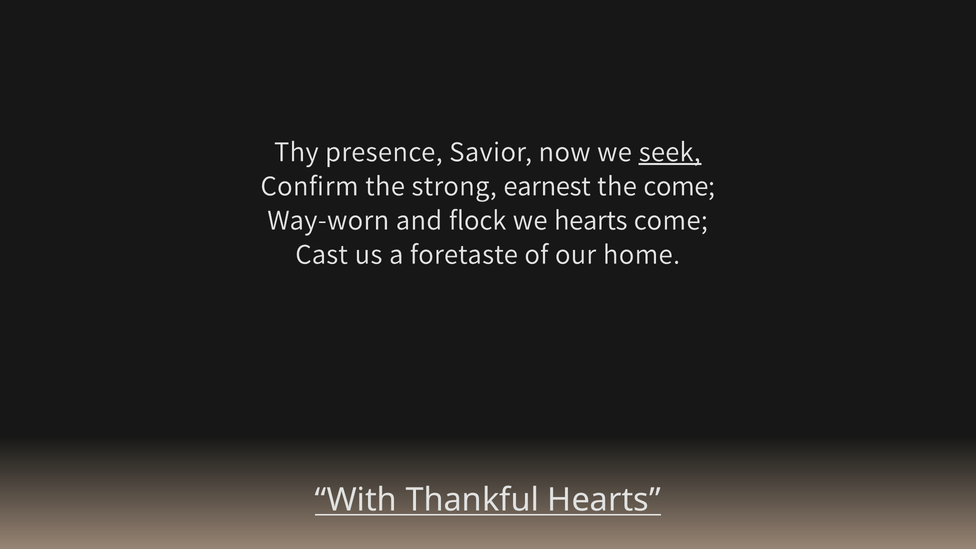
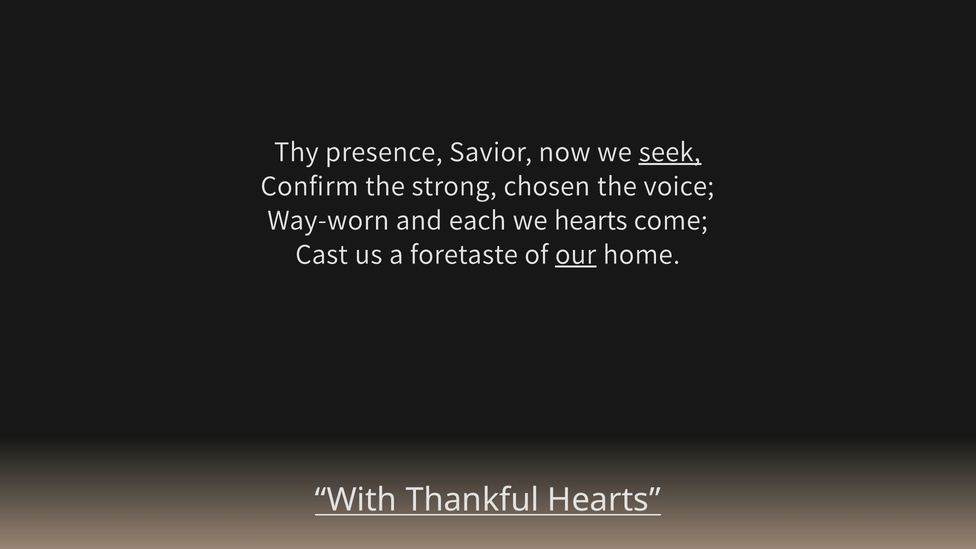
earnest: earnest -> chosen
the come: come -> voice
flock: flock -> each
our underline: none -> present
